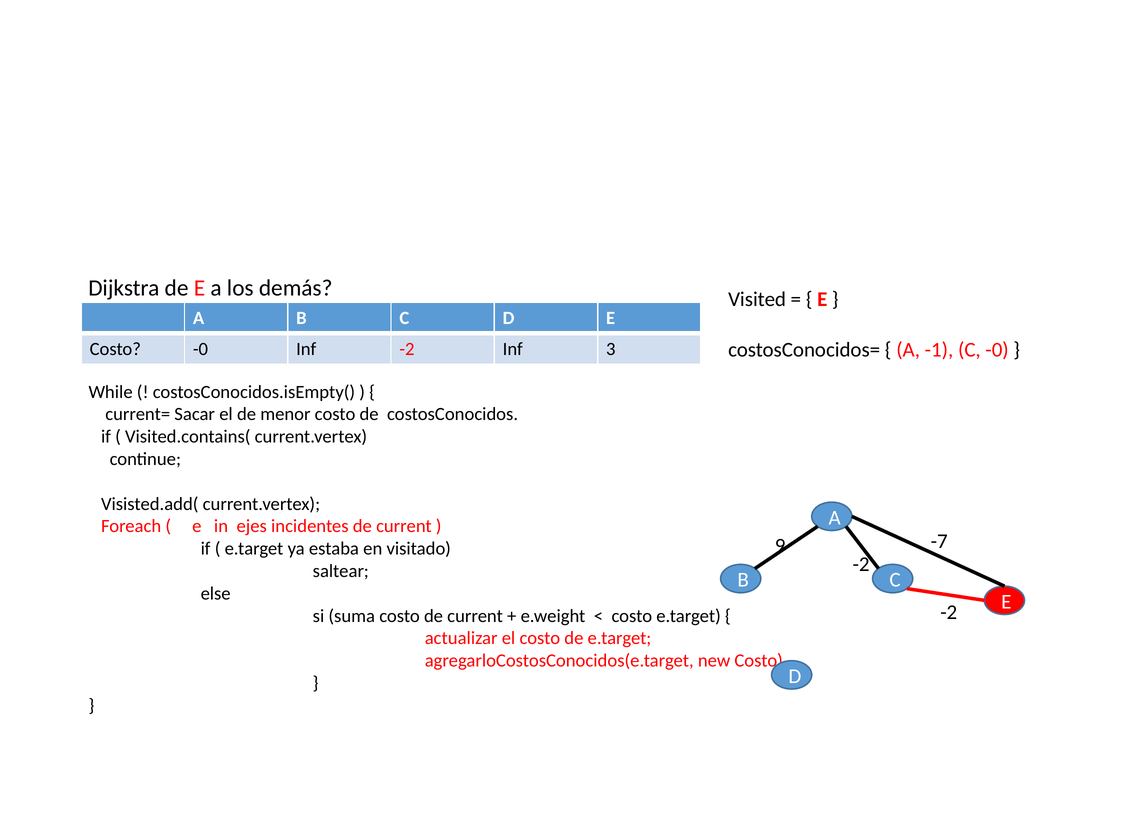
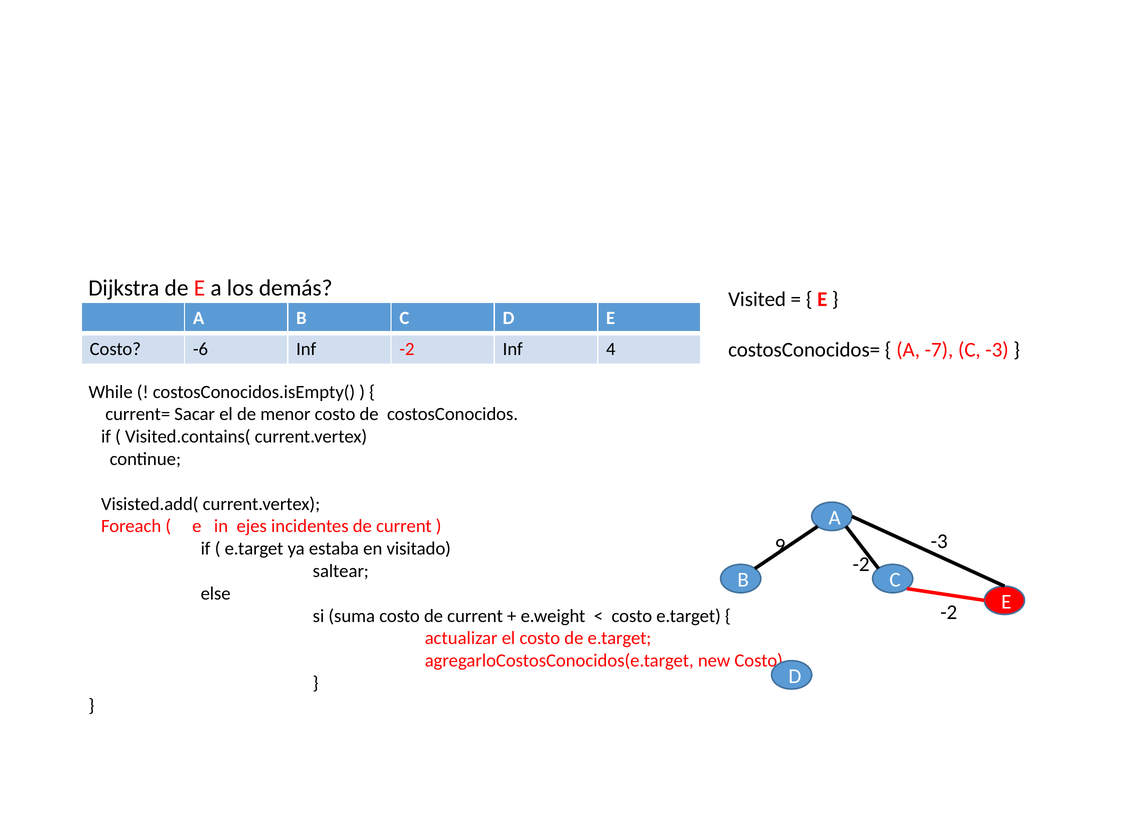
-1: -1 -> -7
C -0: -0 -> -3
Costo -0: -0 -> -6
3: 3 -> 4
-7 at (939, 542): -7 -> -3
